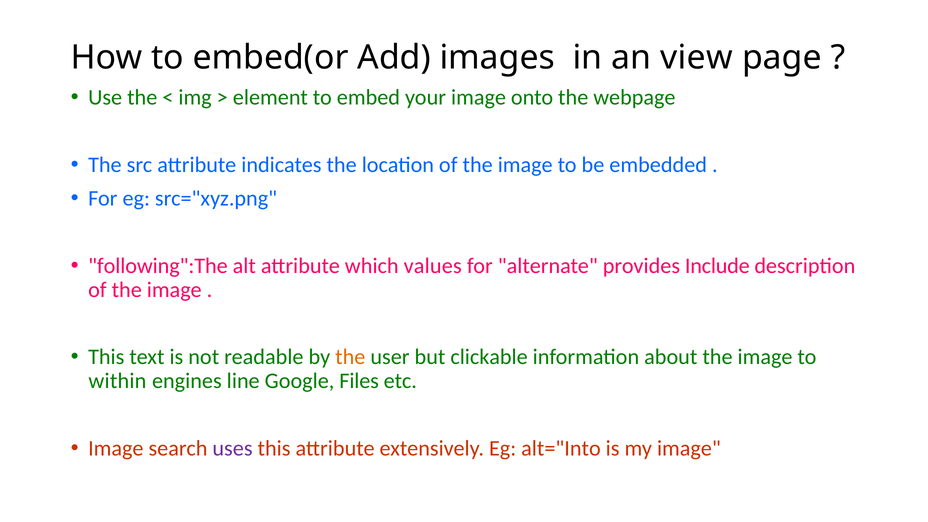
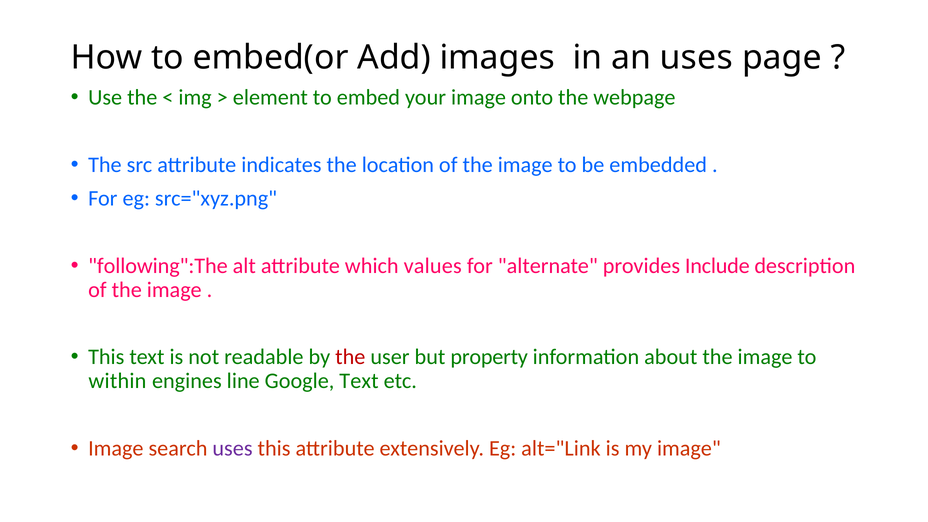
an view: view -> uses
the at (350, 357) colour: orange -> red
clickable: clickable -> property
Google Files: Files -> Text
alt="Into: alt="Into -> alt="Link
